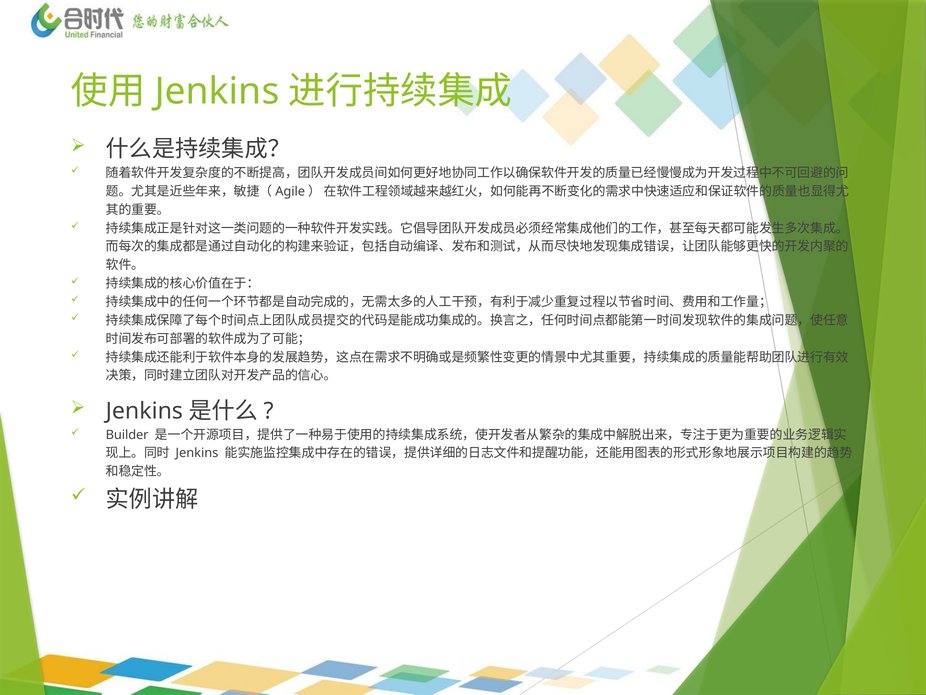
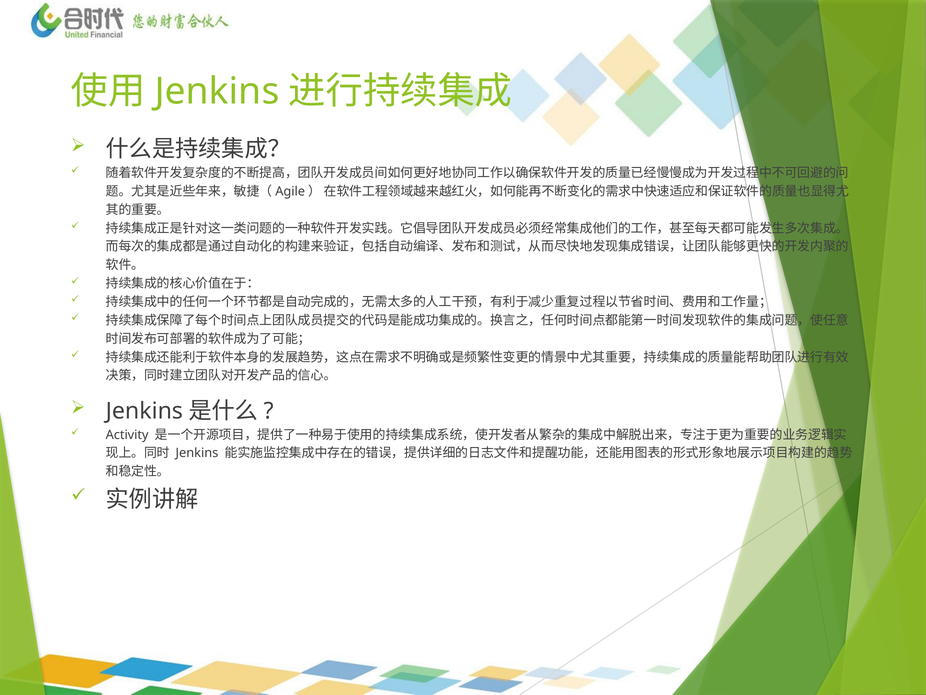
Builder: Builder -> Activity
